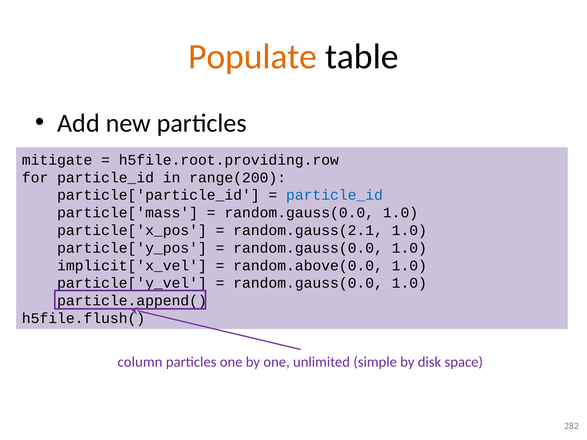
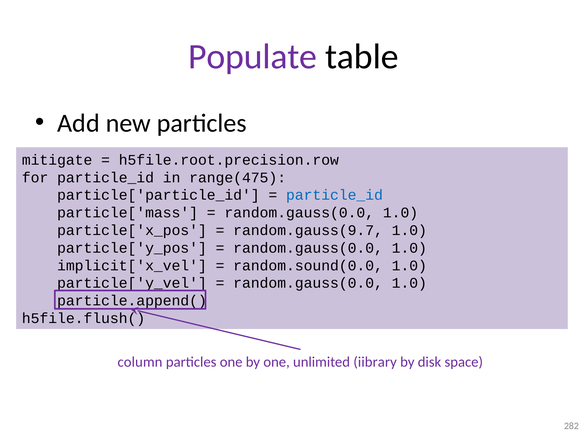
Populate colour: orange -> purple
h5file.root.providing.row: h5file.root.providing.row -> h5file.root.precision.row
range(200: range(200 -> range(475
random.gauss(2.1: random.gauss(2.1 -> random.gauss(9.7
random.above(0.0: random.above(0.0 -> random.sound(0.0
simple: simple -> iibrary
